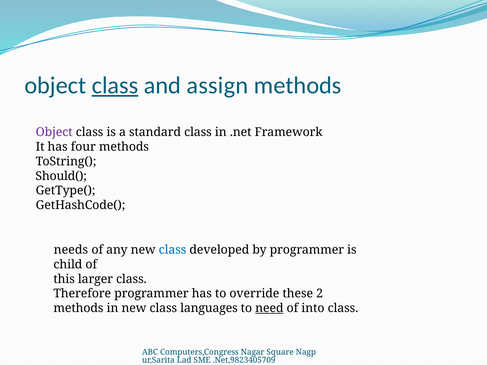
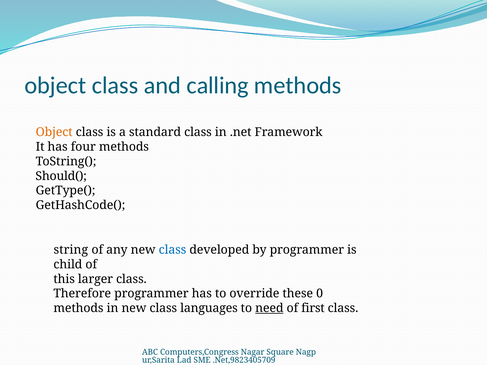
class at (115, 85) underline: present -> none
assign: assign -> calling
Object at (54, 132) colour: purple -> orange
needs: needs -> string
2: 2 -> 0
into: into -> first
